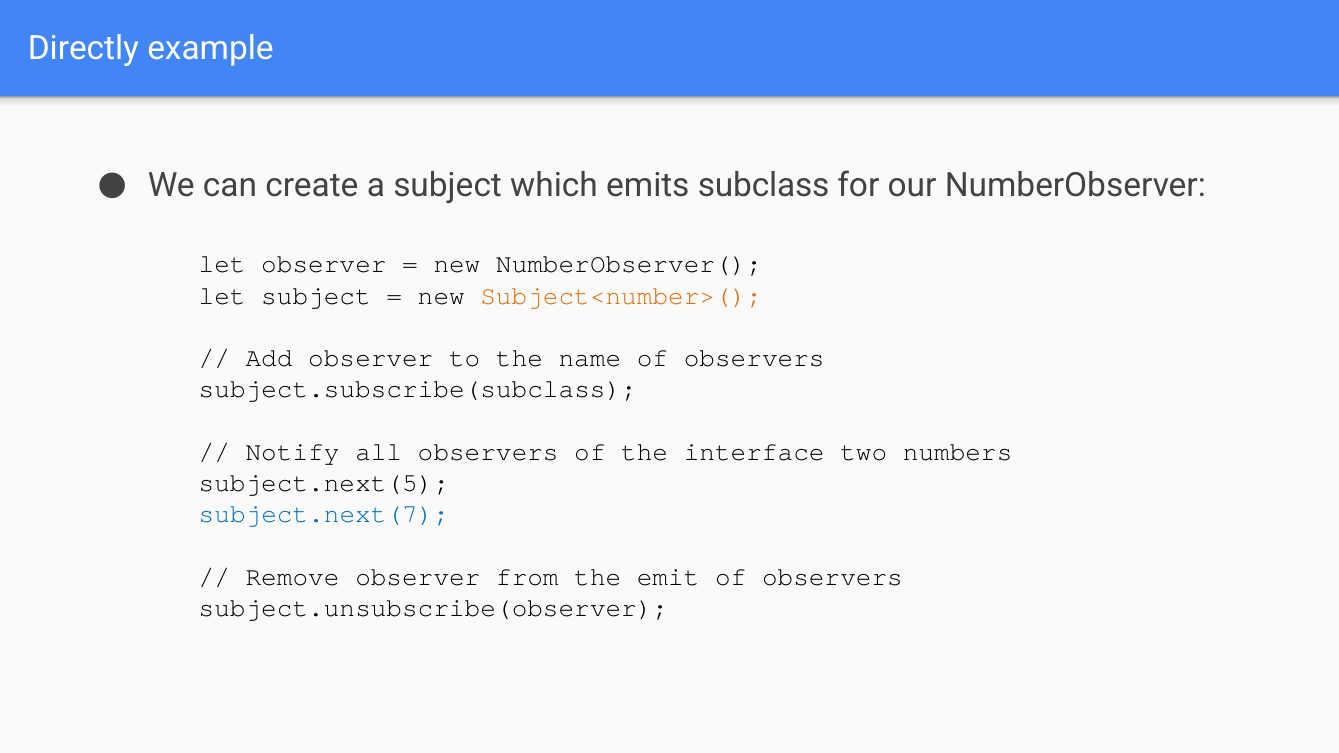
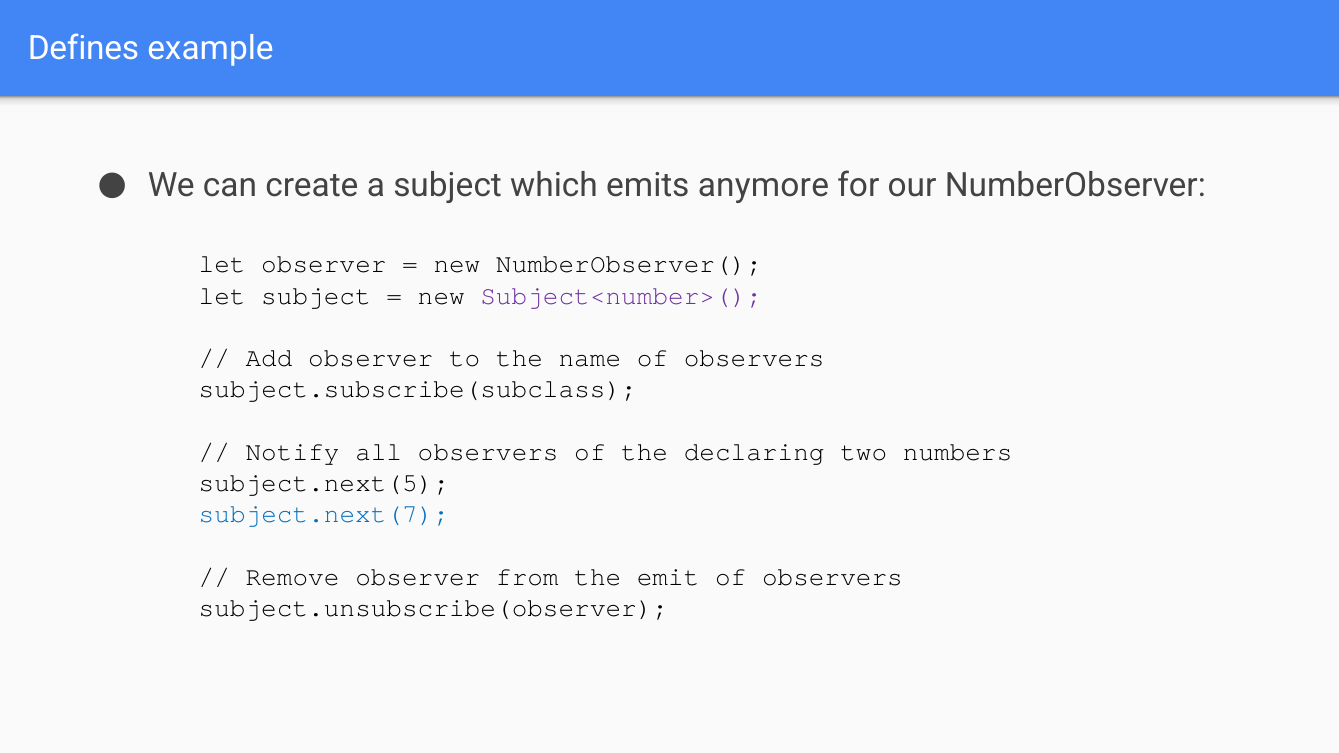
Directly: Directly -> Defines
subclass: subclass -> anymore
Subject<number>( colour: orange -> purple
interface: interface -> declaring
